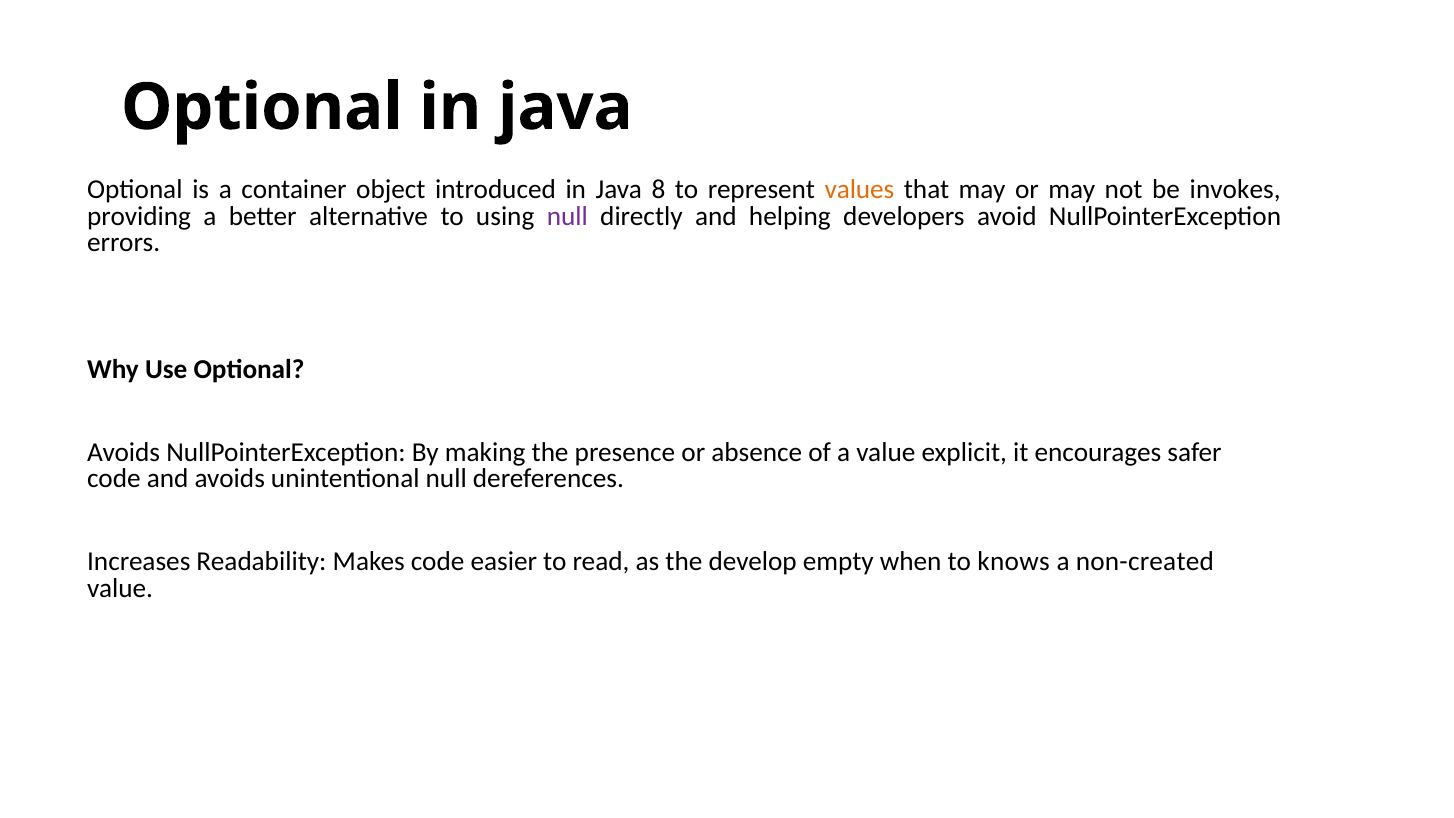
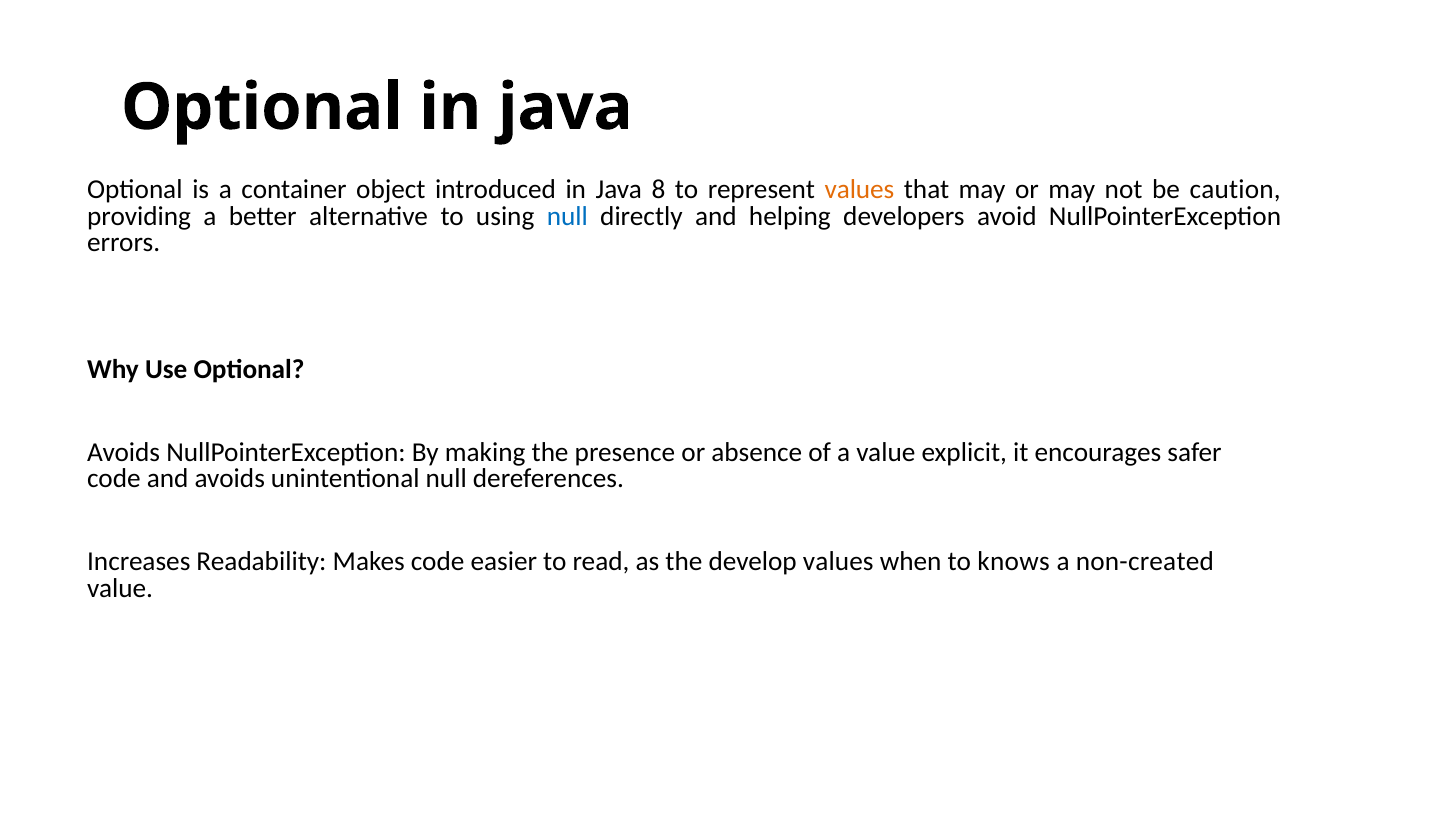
invokes: invokes -> caution
null at (567, 216) colour: purple -> blue
develop empty: empty -> values
